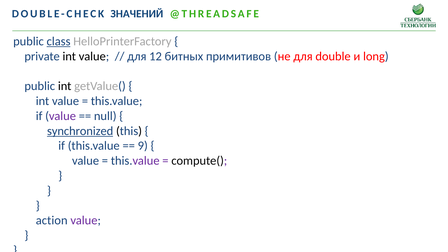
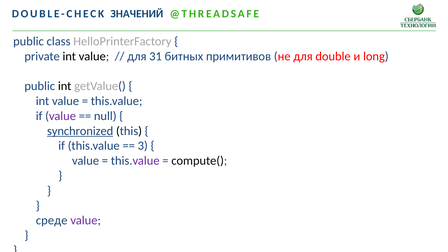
class underline: present -> none
12: 12 -> 31
9: 9 -> 3
action: action -> среде
